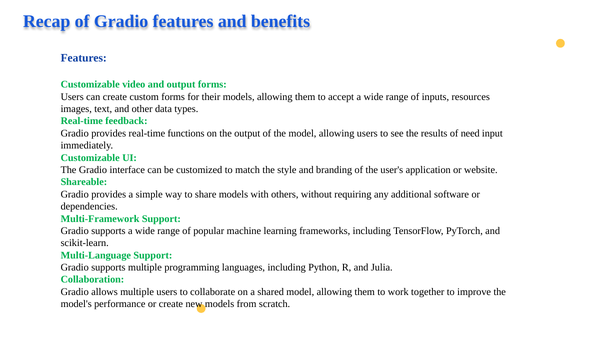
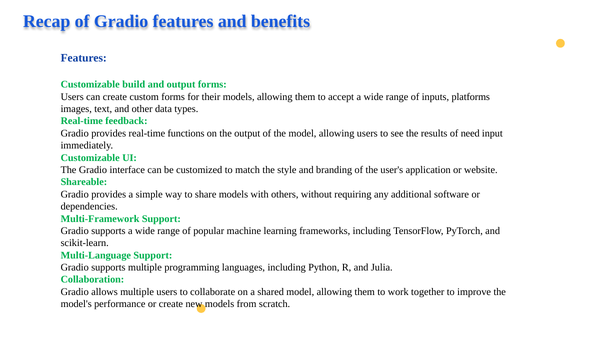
video: video -> build
resources: resources -> platforms
